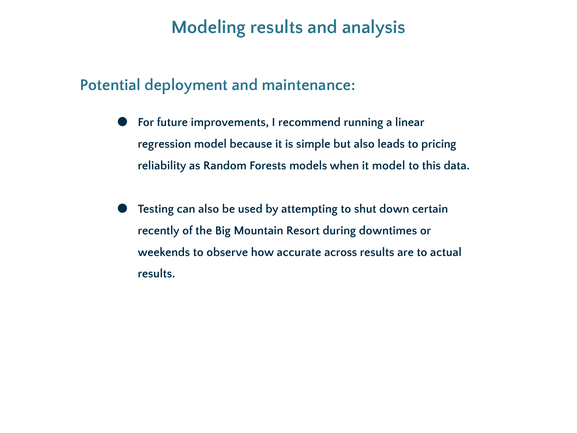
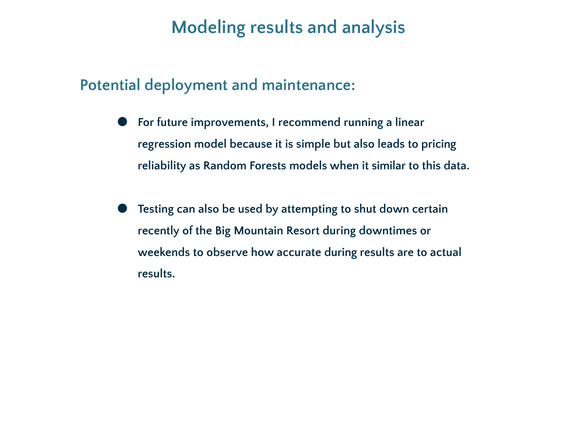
it model: model -> similar
accurate across: across -> during
